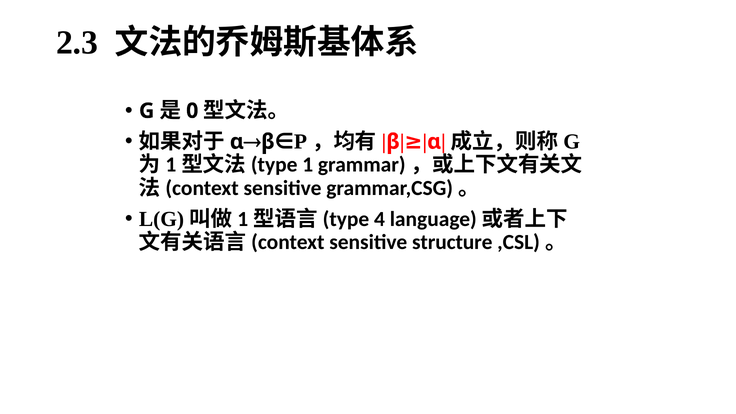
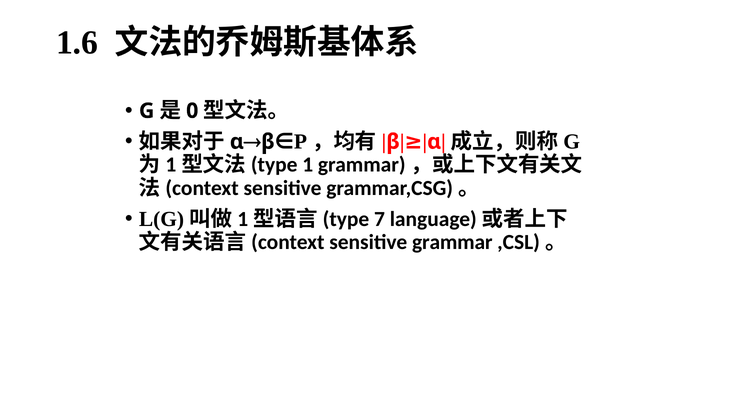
2.3: 2.3 -> 1.6
4: 4 -> 7
structure: structure -> grammar
